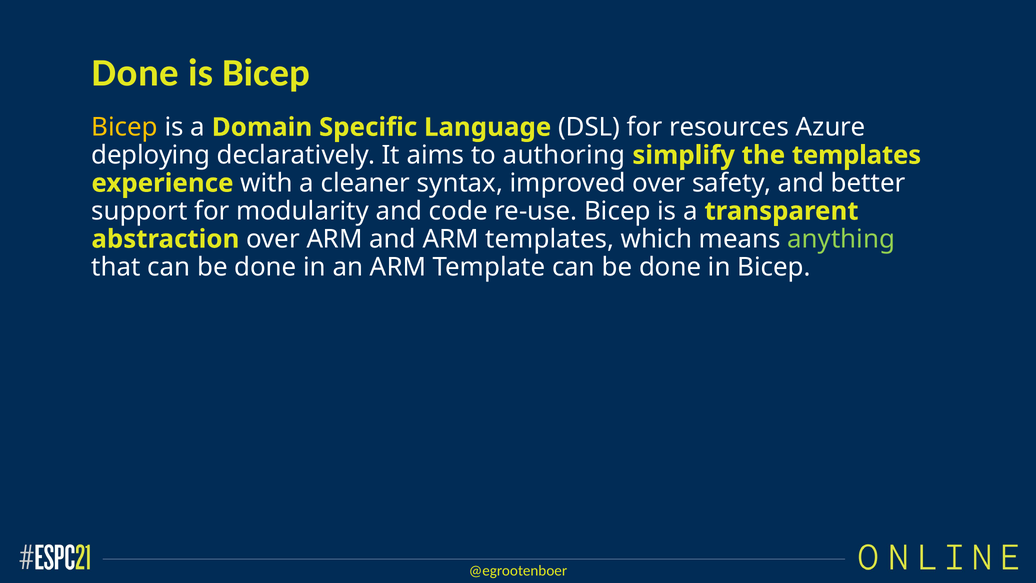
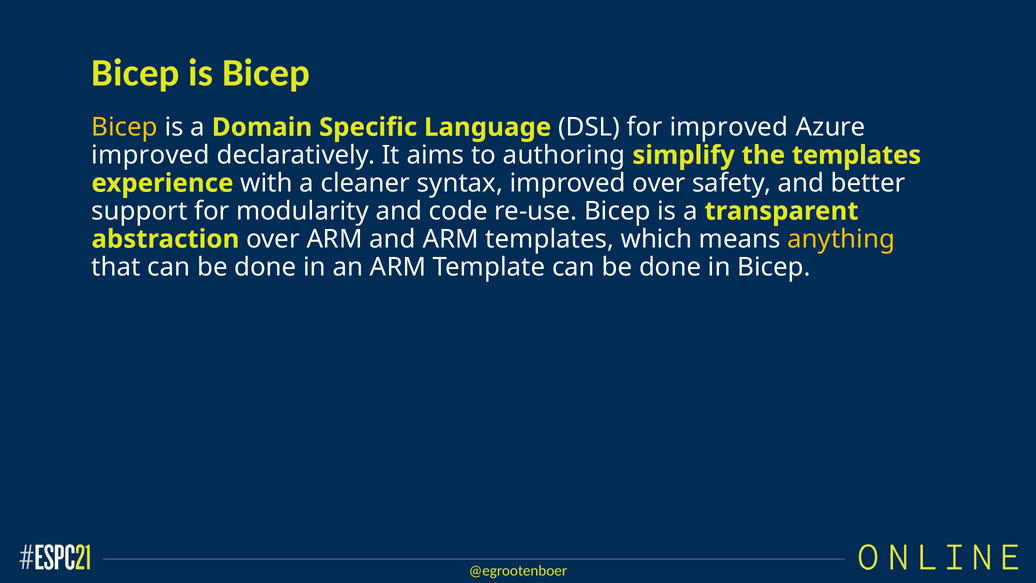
Done at (135, 73): Done -> Bicep
for resources: resources -> improved
deploying at (151, 155): deploying -> improved
anything colour: light green -> yellow
